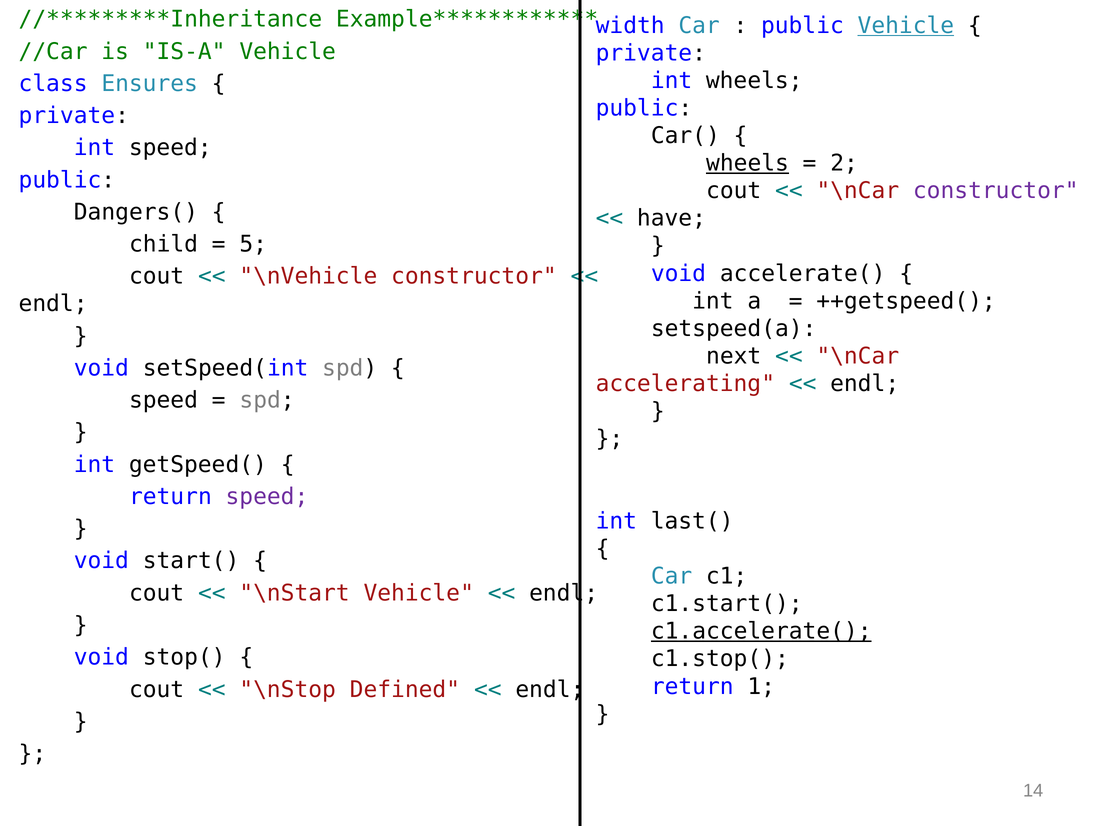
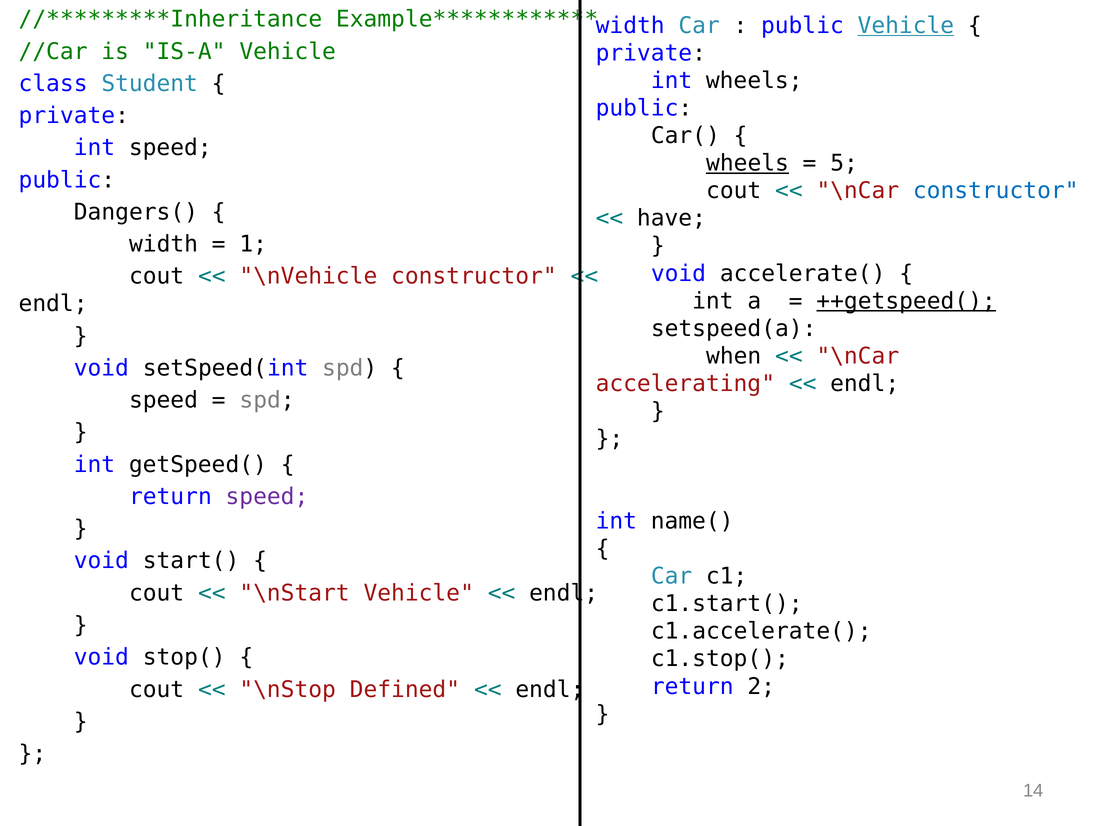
Ensures: Ensures -> Student
2: 2 -> 5
constructor at (996, 191) colour: purple -> blue
child at (164, 244): child -> width
5: 5 -> 1
++getspeed( underline: none -> present
next: next -> when
last(: last( -> name(
c1.accelerate( underline: present -> none
1: 1 -> 2
